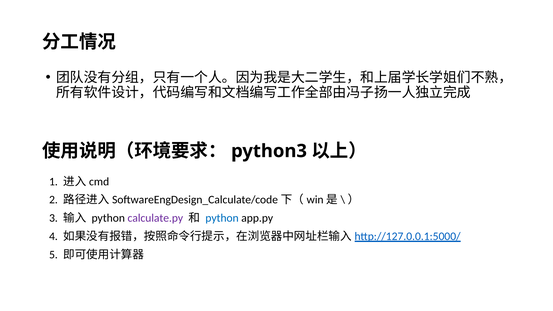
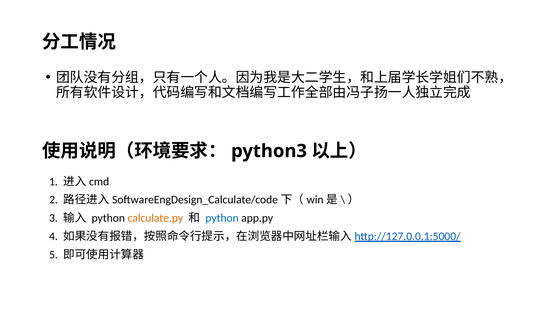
calculate.py colour: purple -> orange
